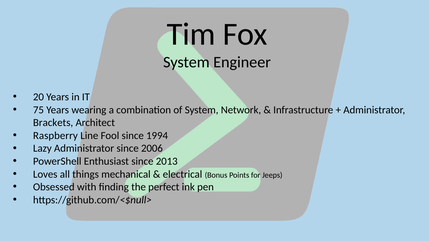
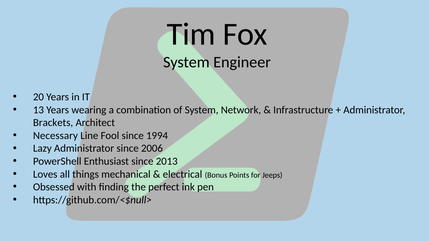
75: 75 -> 13
Raspberry: Raspberry -> Necessary
